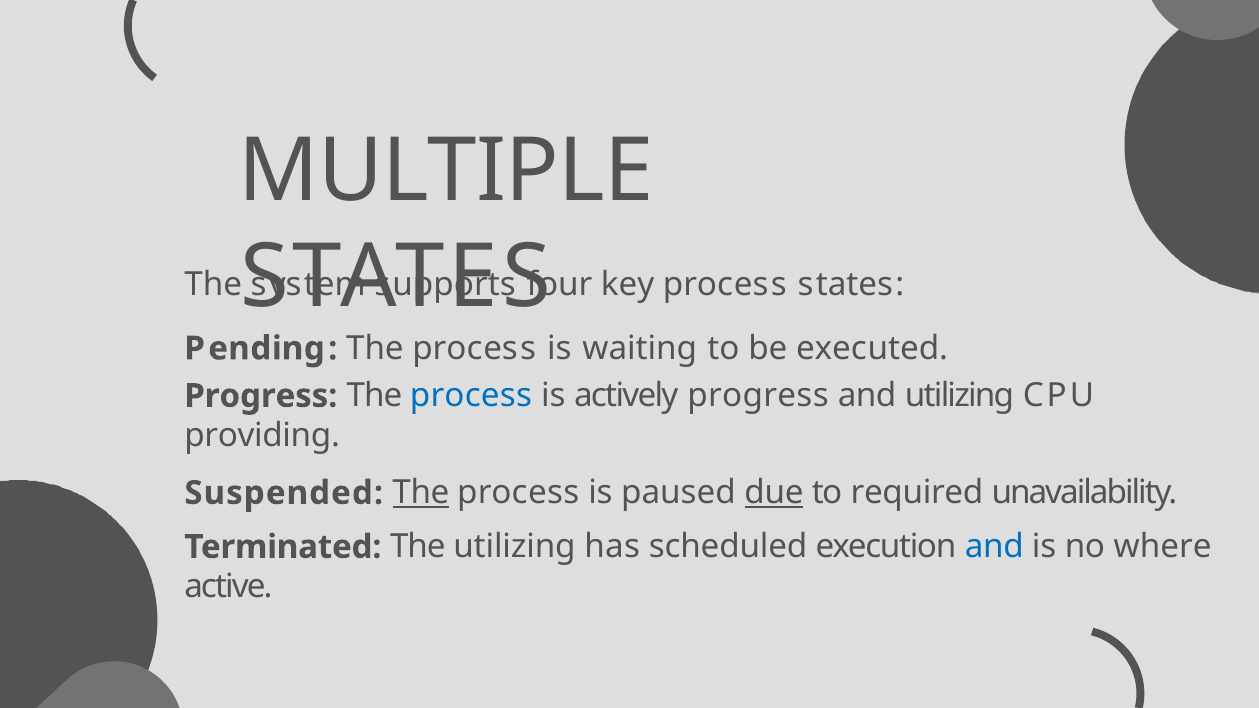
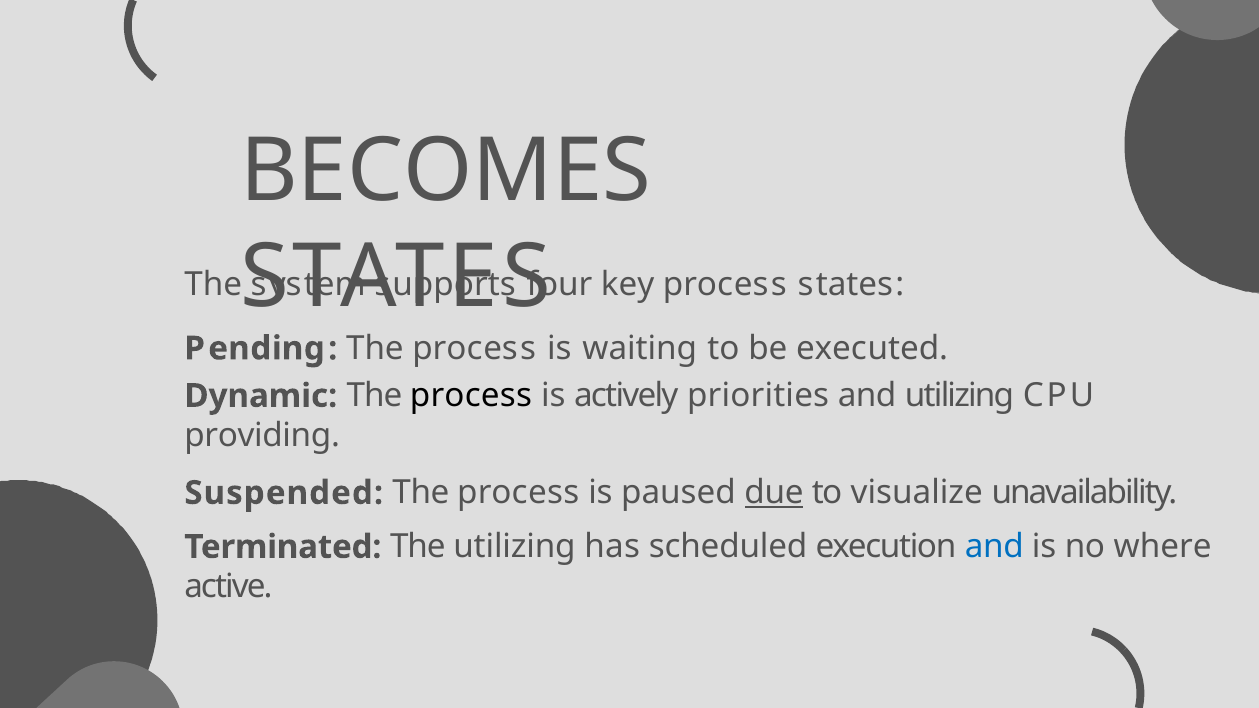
MULTIPLE: MULTIPLE -> BECOMES
Progress at (261, 396): Progress -> Dynamic
process at (471, 396) colour: blue -> black
actively progress: progress -> priorities
The at (421, 493) underline: present -> none
required: required -> visualize
